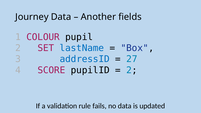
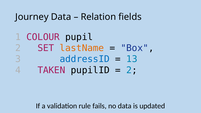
Another: Another -> Relation
lastName colour: blue -> orange
27: 27 -> 13
SCORE: SCORE -> TAKEN
